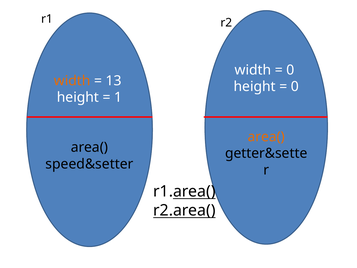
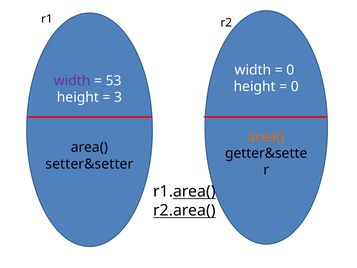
width at (72, 81) colour: orange -> purple
13: 13 -> 53
1: 1 -> 3
speed&setter: speed&setter -> setter&setter
